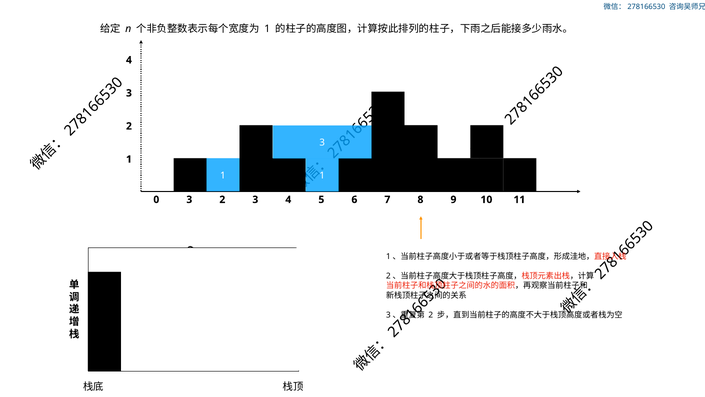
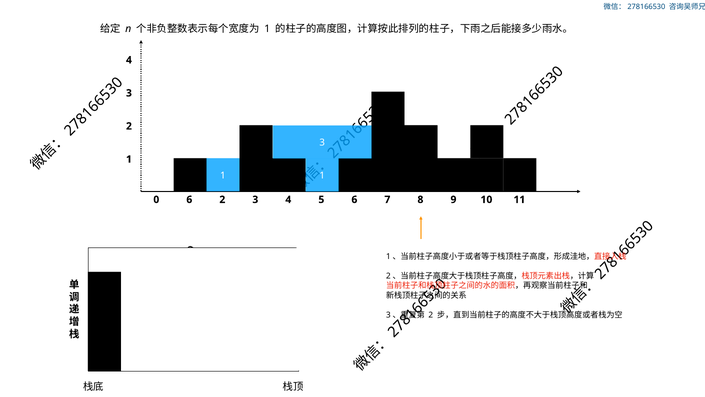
0 3: 3 -> 6
